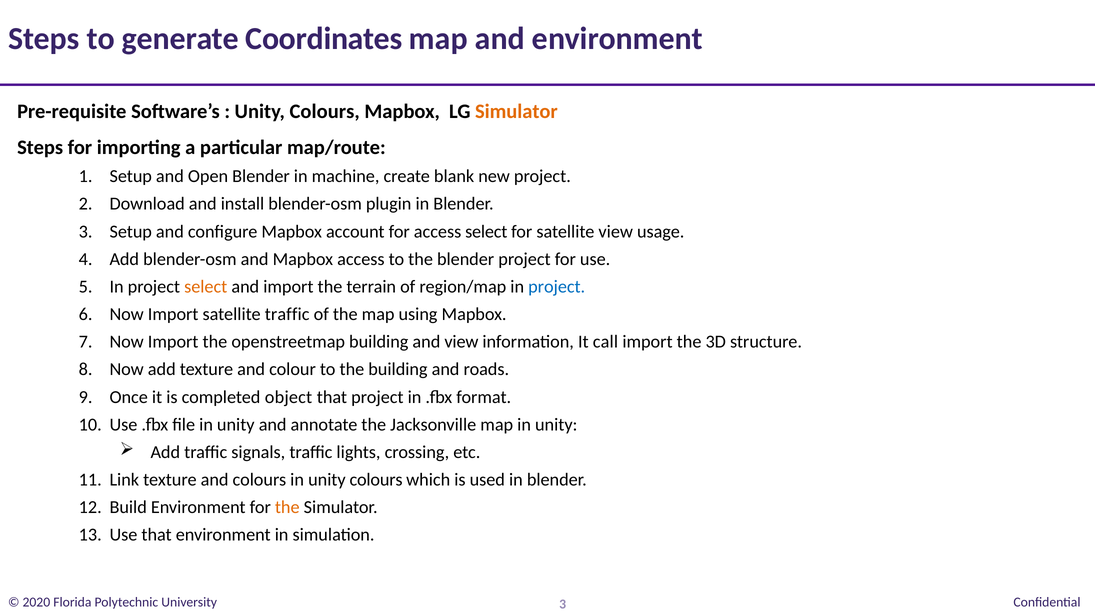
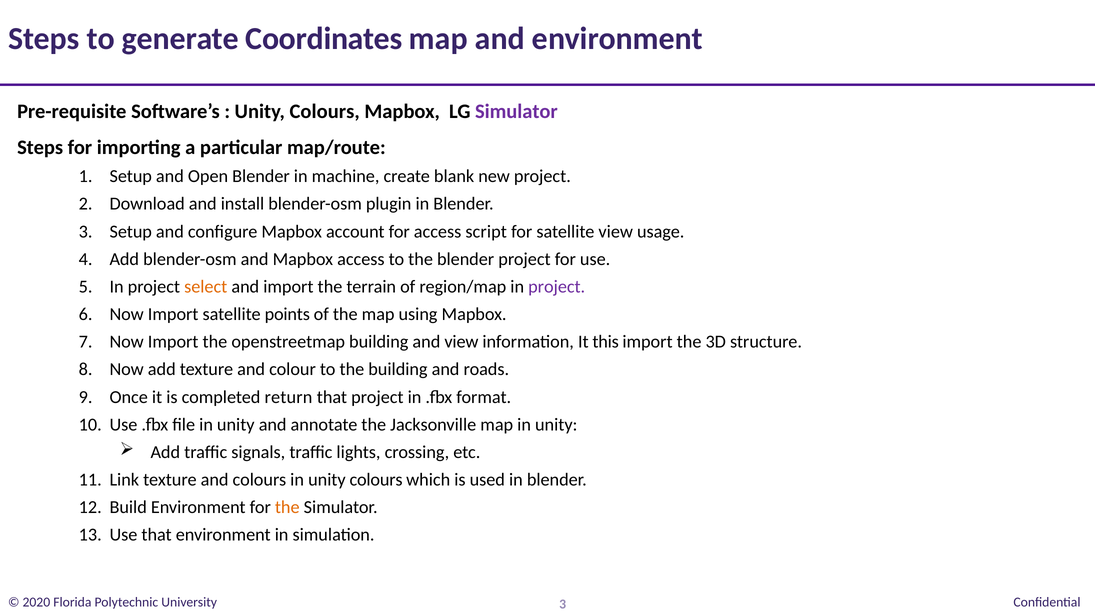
Simulator at (516, 112) colour: orange -> purple
access select: select -> script
project at (557, 287) colour: blue -> purple
satellite traffic: traffic -> points
call: call -> this
object: object -> return
